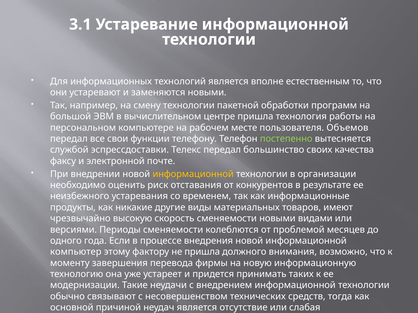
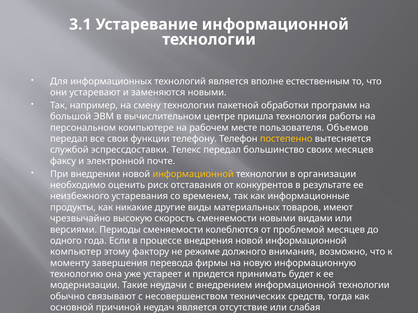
постепенно colour: light green -> yellow
своих качества: качества -> месяцев
не пришла: пришла -> режиме
таких: таких -> будет
